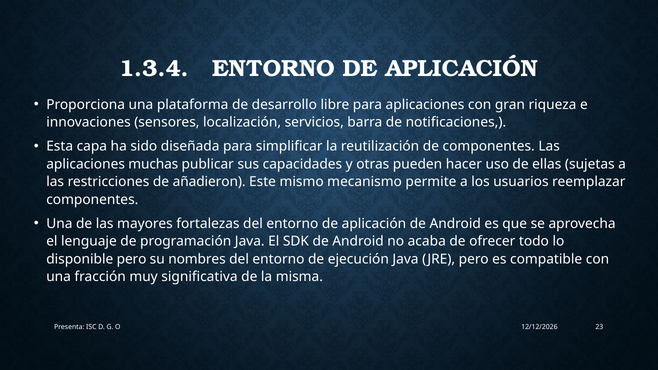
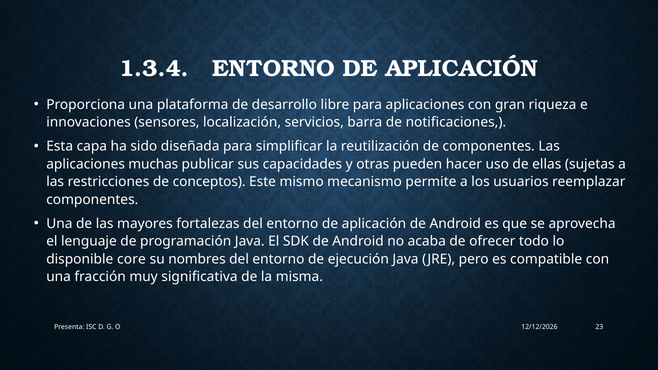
añadieron: añadieron -> conceptos
disponible pero: pero -> core
